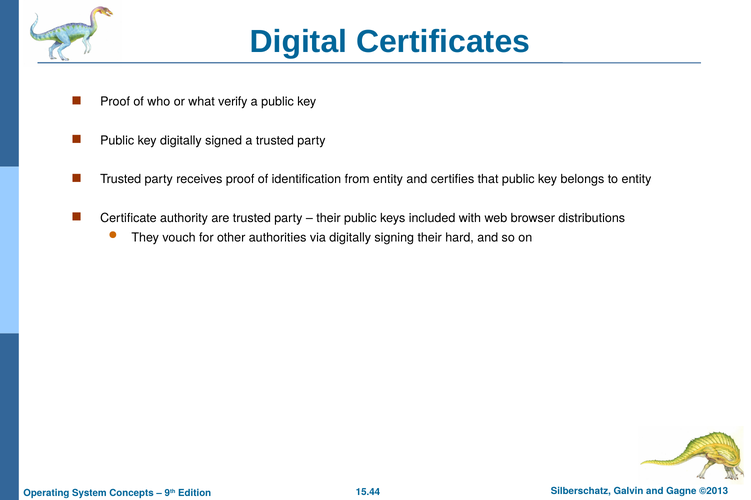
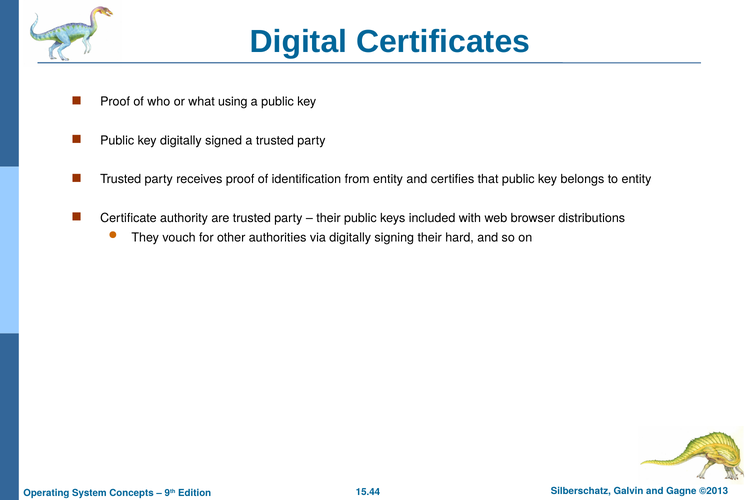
verify: verify -> using
